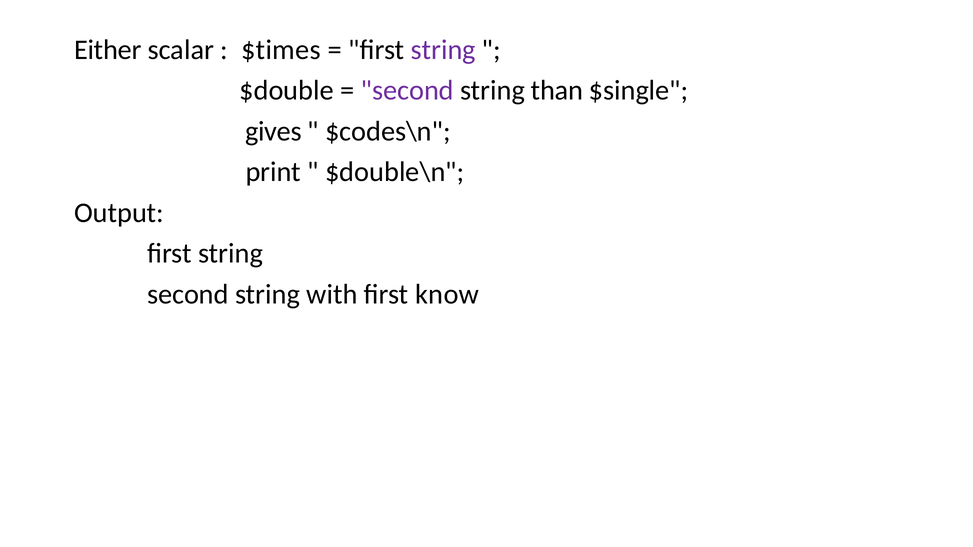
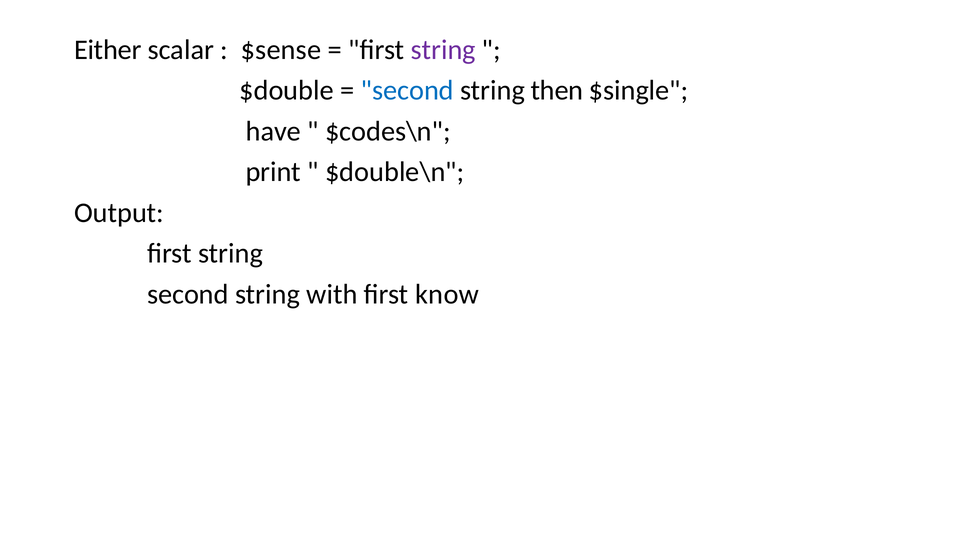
$times: $times -> $sense
second at (407, 91) colour: purple -> blue
than: than -> then
gives: gives -> have
